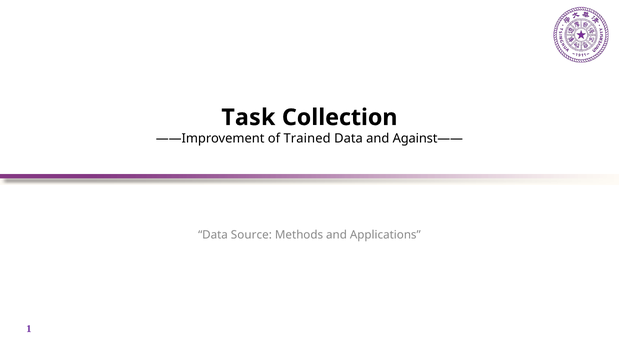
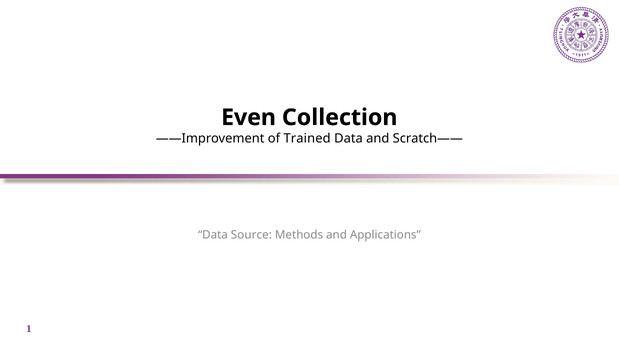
Task: Task -> Even
Against——: Against—— -> Scratch——
